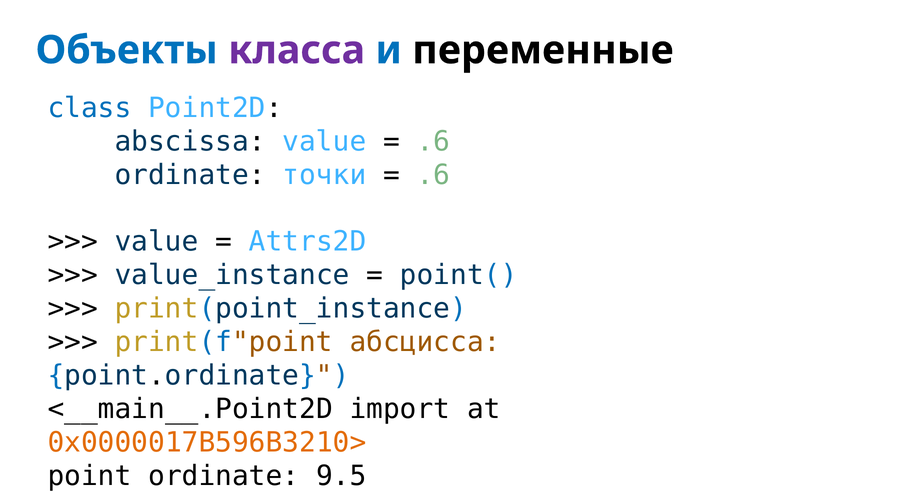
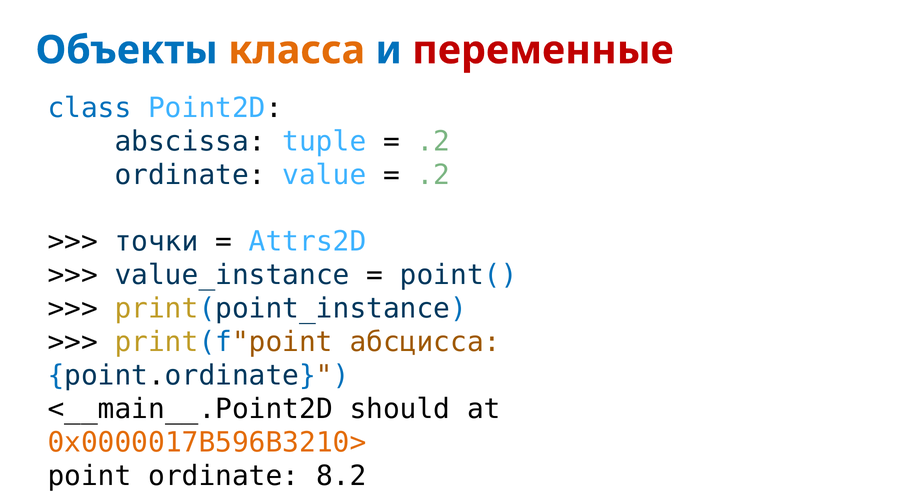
класса colour: purple -> orange
переменные colour: black -> red
abscissa value: value -> tuple
.6 at (433, 141): .6 -> .2
точки: точки -> value
.6 at (433, 175): .6 -> .2
value at (157, 242): value -> точки
import: import -> should
9.5: 9.5 -> 8.2
